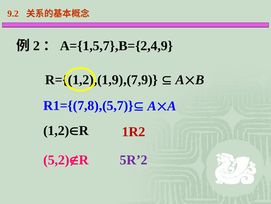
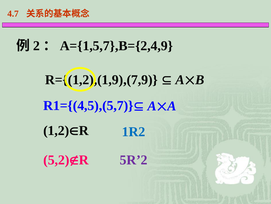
9.2: 9.2 -> 4.7
R1={(7,8),(5,7: R1={(7,8),(5,7 -> R1={(4,5),(5,7
1R2 colour: red -> blue
